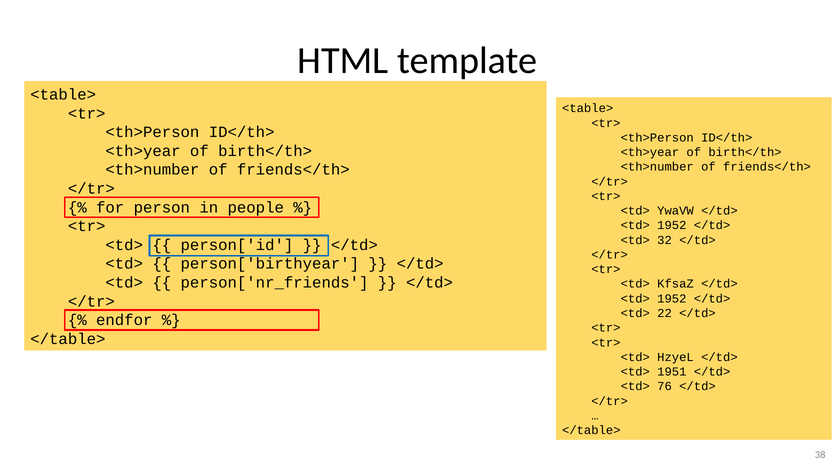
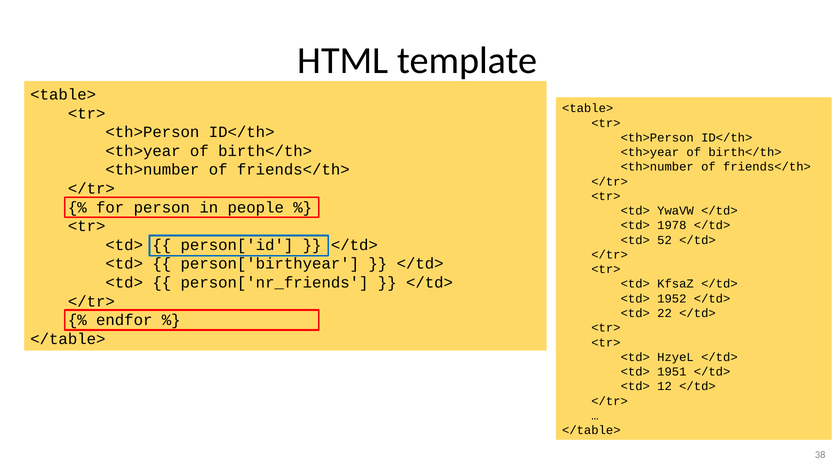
1952 at (672, 225): 1952 -> 1978
32: 32 -> 52
76: 76 -> 12
